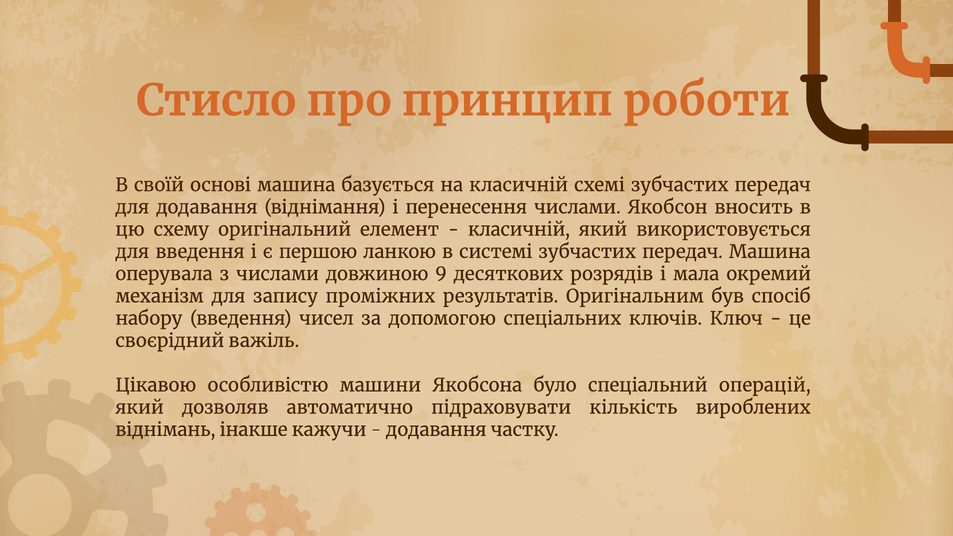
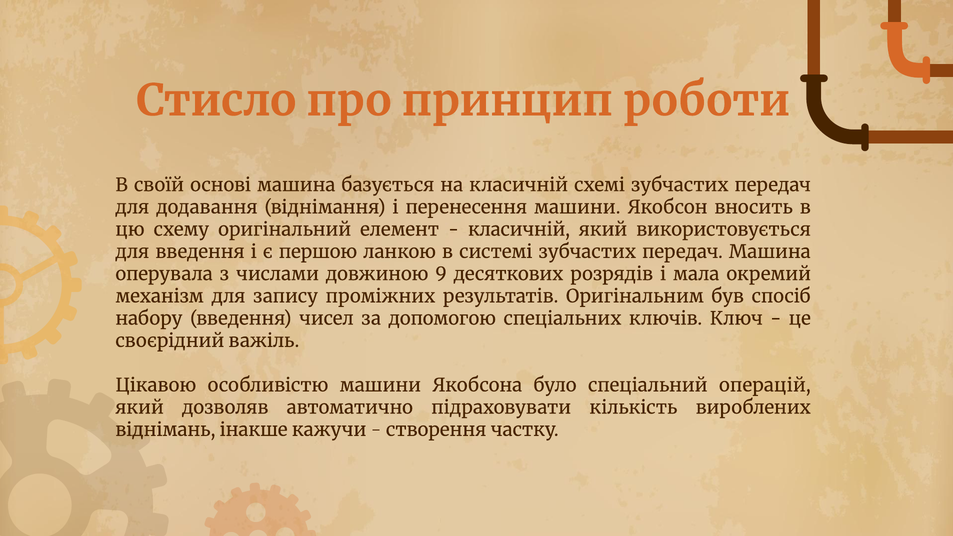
перенесення числами: числами -> машини
додавання at (436, 430): додавання -> створення
